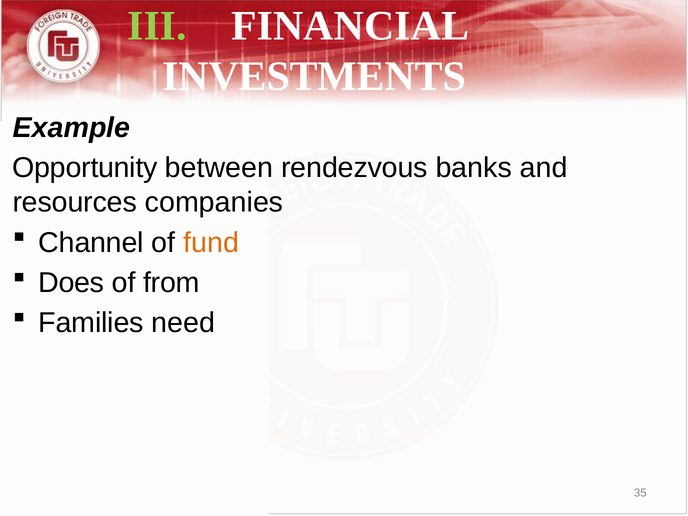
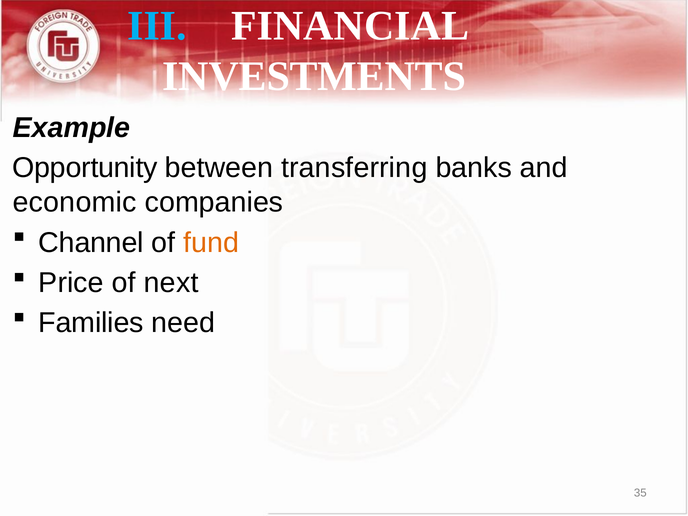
III colour: light green -> light blue
rendezvous: rendezvous -> transferring
resources: resources -> economic
Does: Does -> Price
from: from -> next
